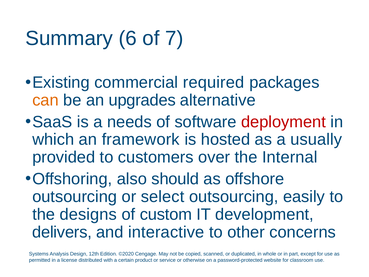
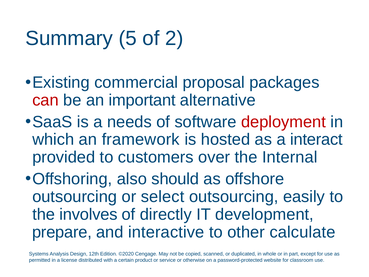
6: 6 -> 5
7: 7 -> 2
required: required -> proposal
can colour: orange -> red
upgrades: upgrades -> important
usually: usually -> interact
designs: designs -> involves
custom: custom -> directly
delivers: delivers -> prepare
concerns: concerns -> calculate
